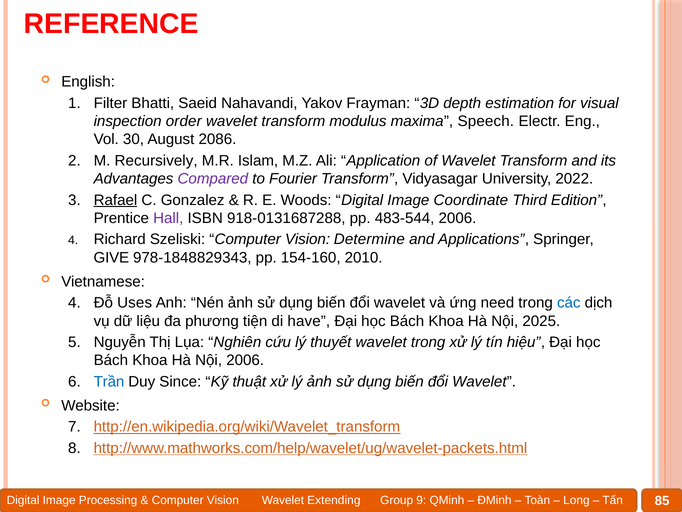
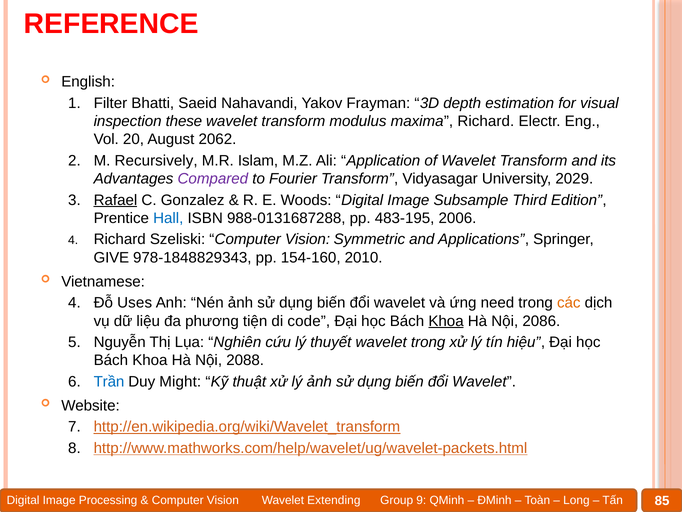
order: order -> these
maxima Speech: Speech -> Richard
30: 30 -> 20
2086: 2086 -> 2062
2022: 2022 -> 2029
Coordinate: Coordinate -> Subsample
Hall colour: purple -> blue
918-0131687288: 918-0131687288 -> 988-0131687288
483-544: 483-544 -> 483-195
Determine: Determine -> Symmetric
các colour: blue -> orange
have: have -> code
Khoa at (446, 321) underline: none -> present
2025: 2025 -> 2086
Nội 2006: 2006 -> 2088
Since: Since -> Might
